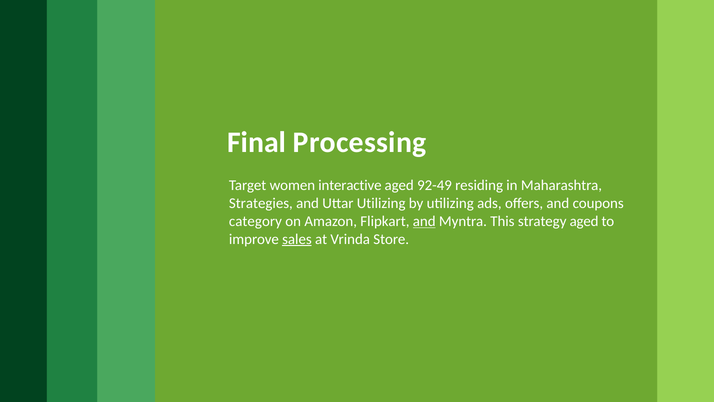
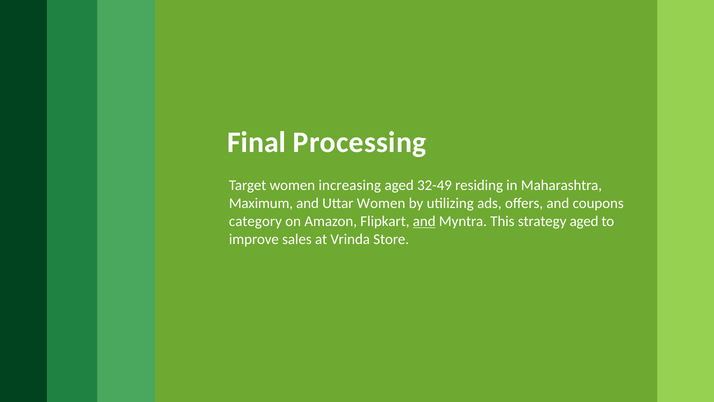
interactive: interactive -> increasing
92-49: 92-49 -> 32-49
Strategies: Strategies -> Maximum
Uttar Utilizing: Utilizing -> Women
sales underline: present -> none
